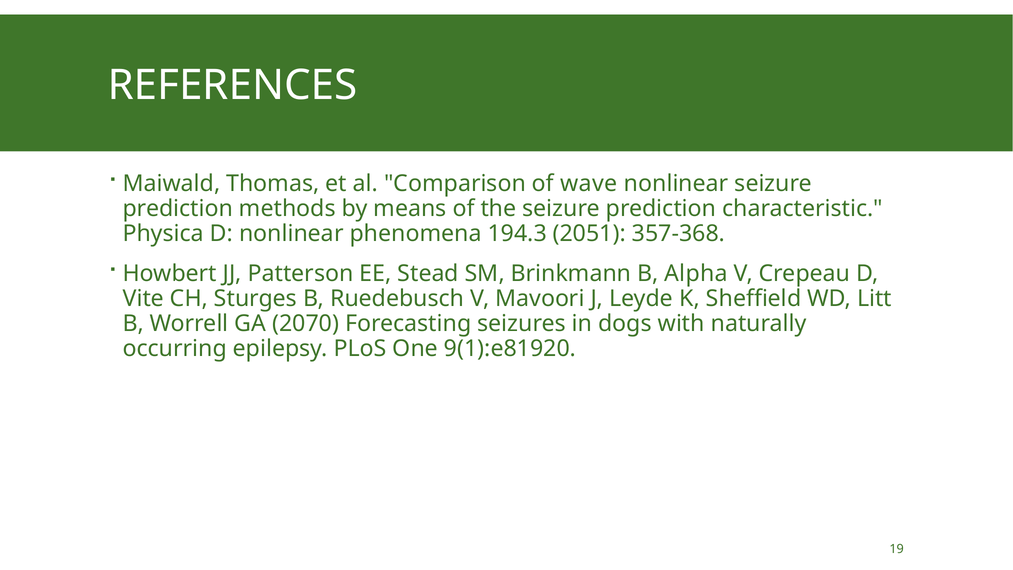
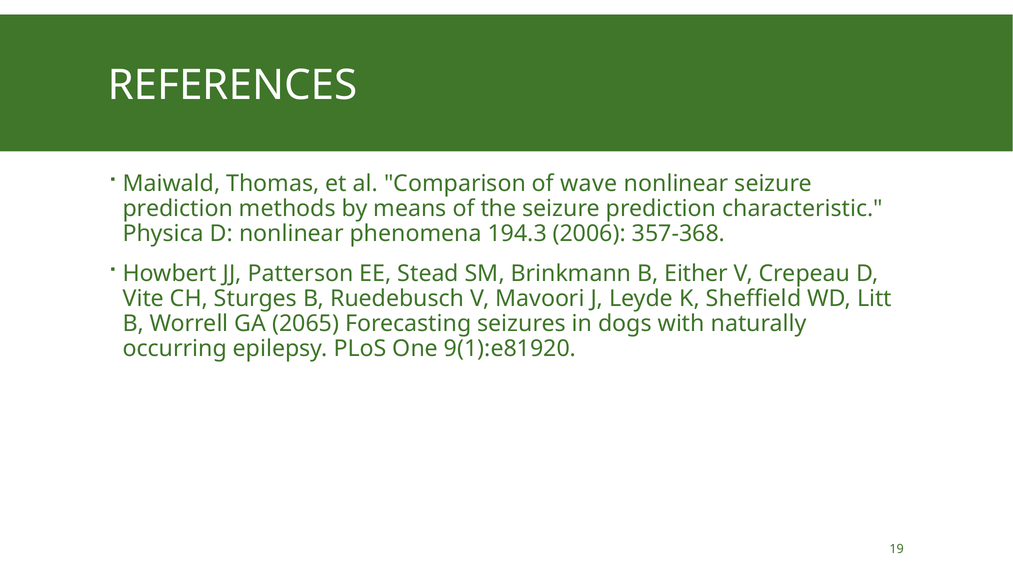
2051: 2051 -> 2006
Alpha: Alpha -> Either
2070: 2070 -> 2065
